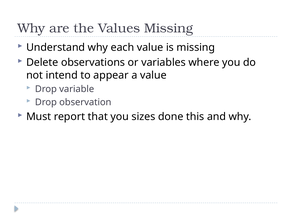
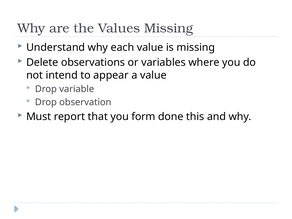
sizes: sizes -> form
